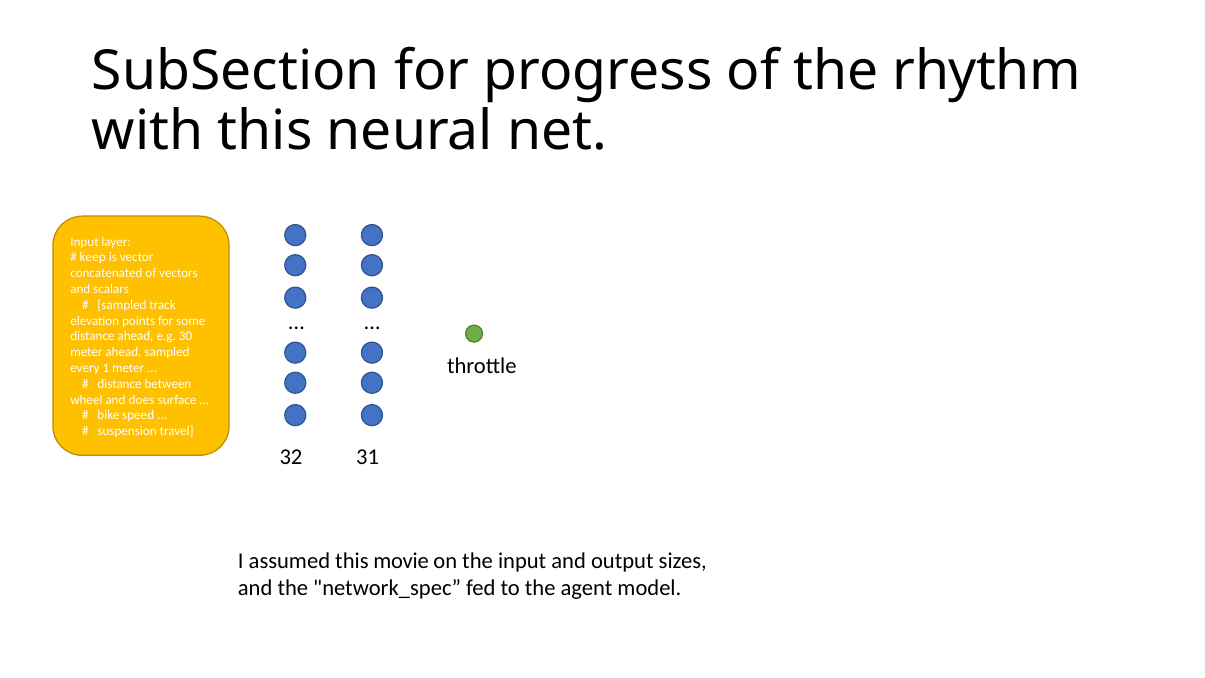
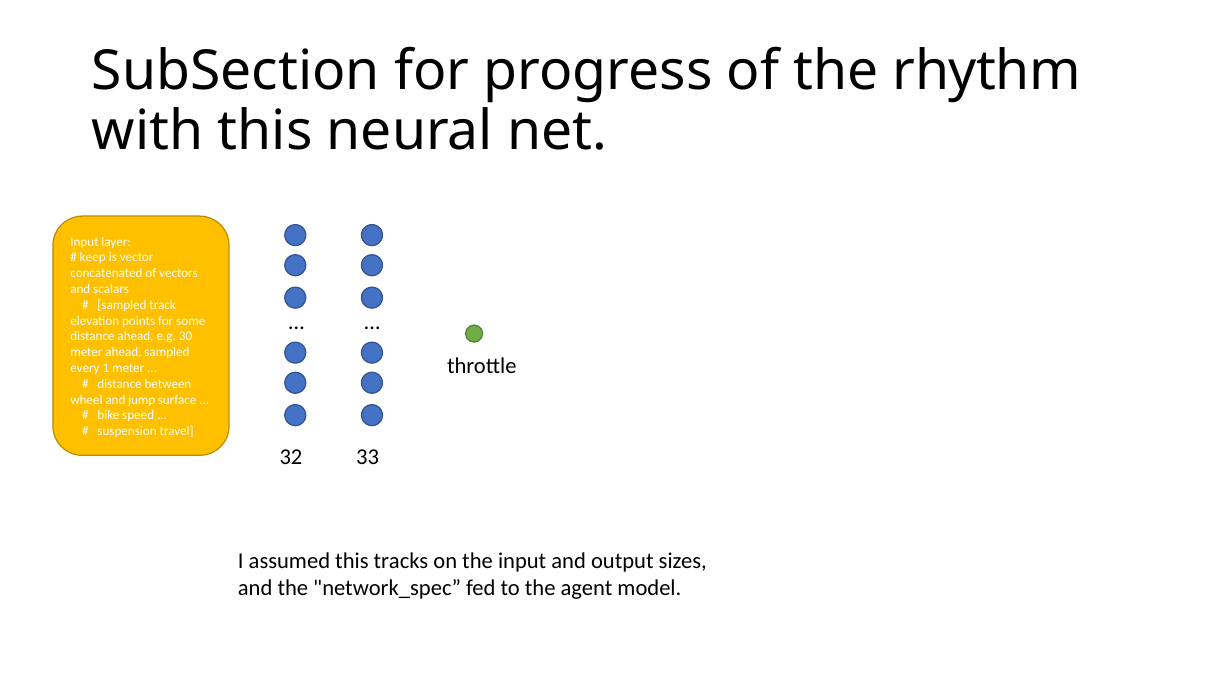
does: does -> jump
31: 31 -> 33
movie: movie -> tracks
